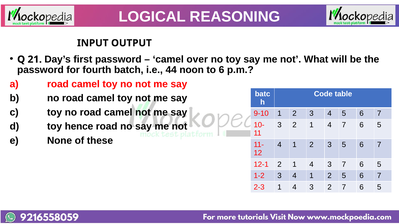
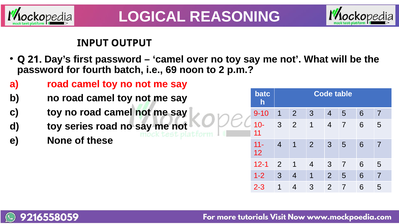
44: 44 -> 69
to 6: 6 -> 2
hence: hence -> series
